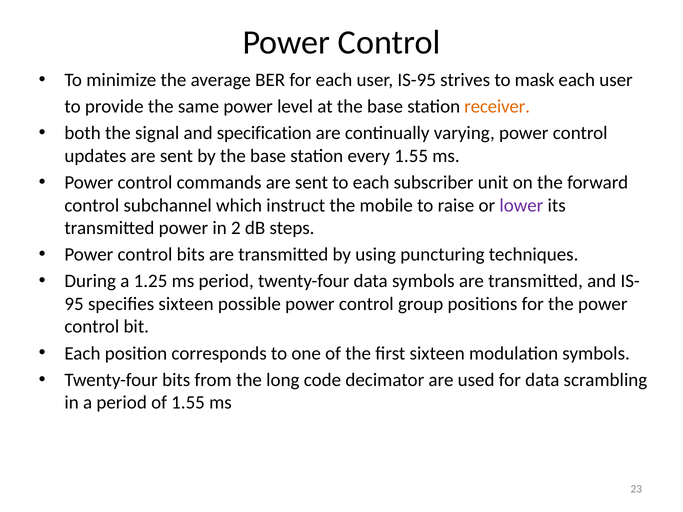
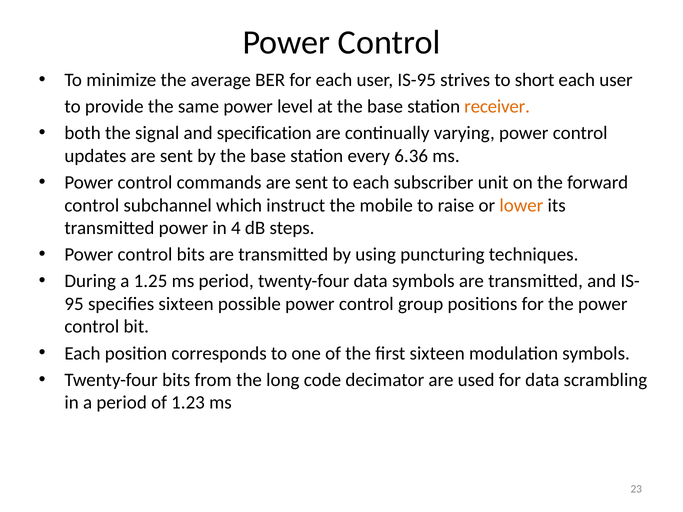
mask: mask -> short
every 1.55: 1.55 -> 6.36
lower colour: purple -> orange
2: 2 -> 4
of 1.55: 1.55 -> 1.23
